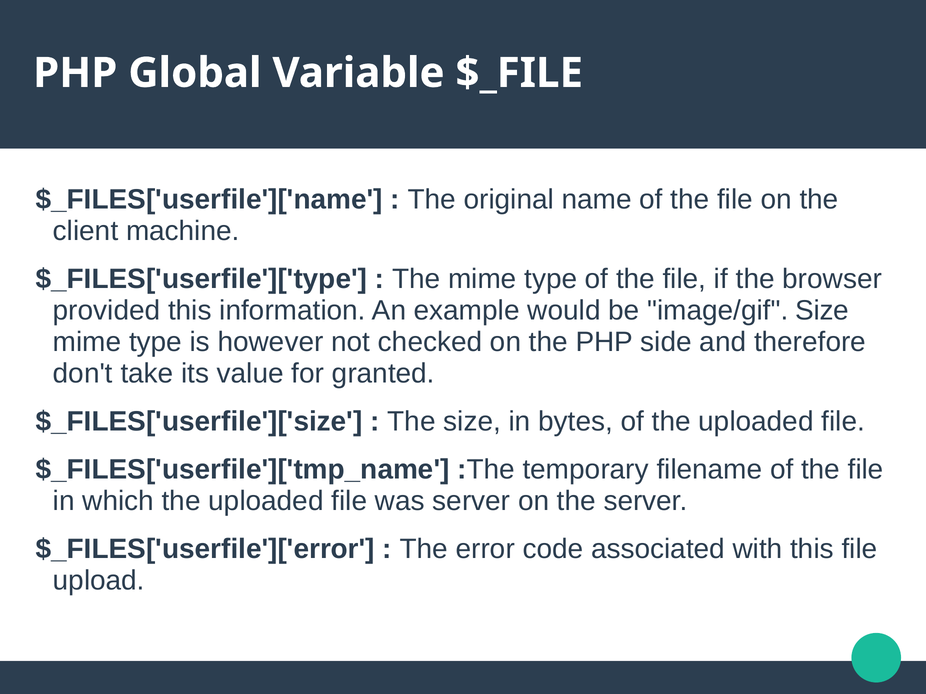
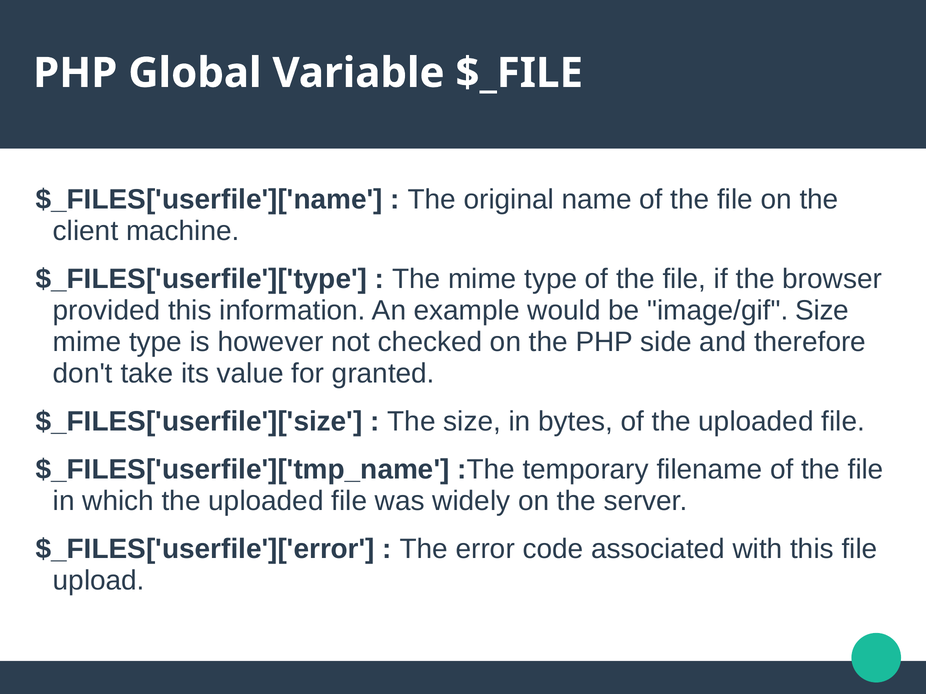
was server: server -> widely
